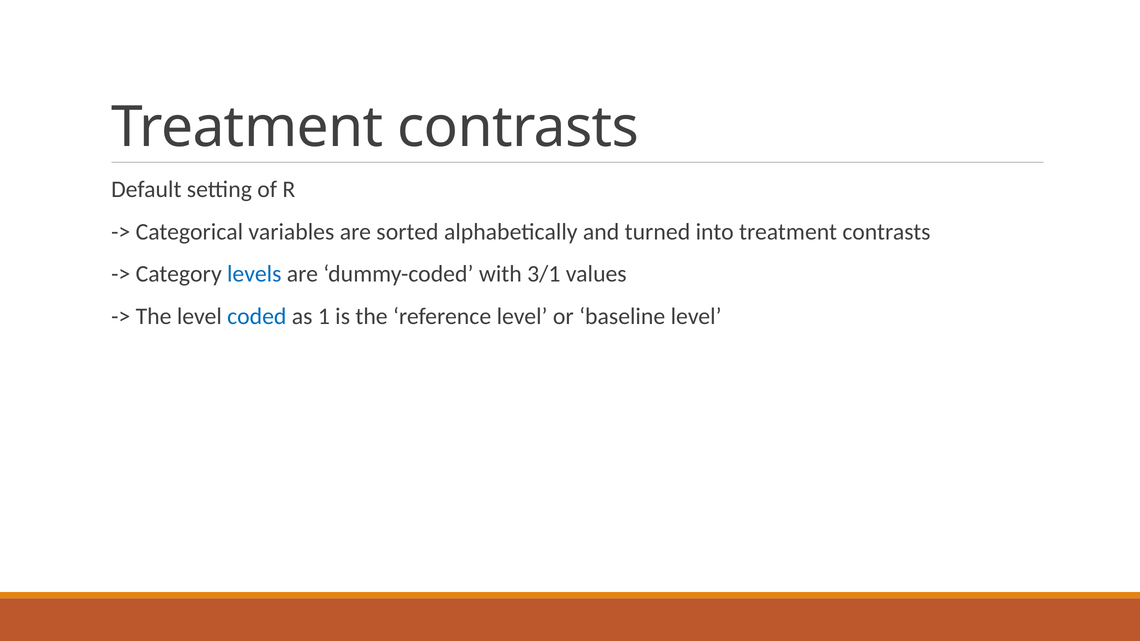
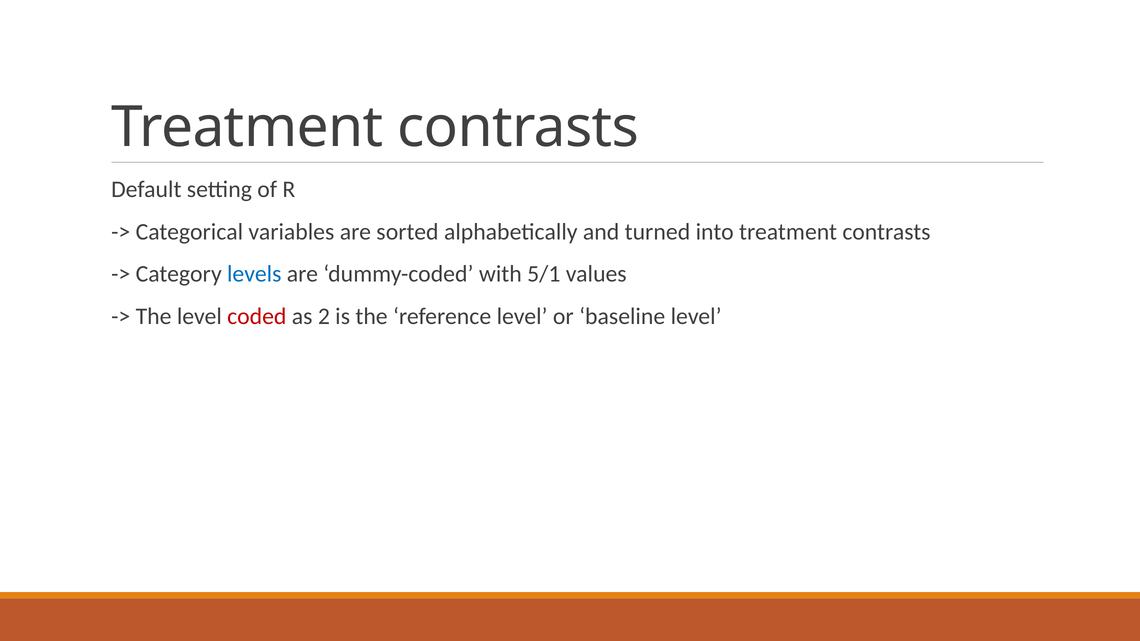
3/1: 3/1 -> 5/1
coded colour: blue -> red
1: 1 -> 2
